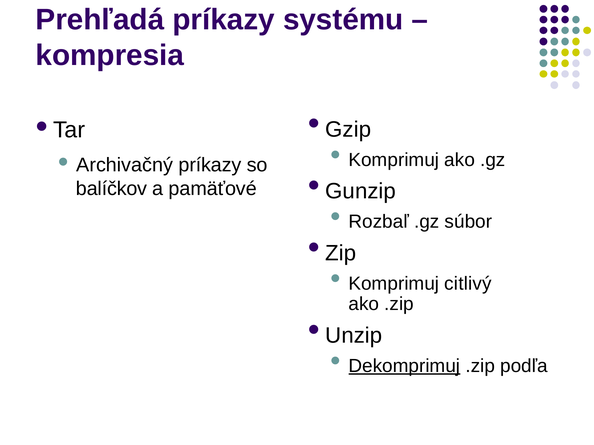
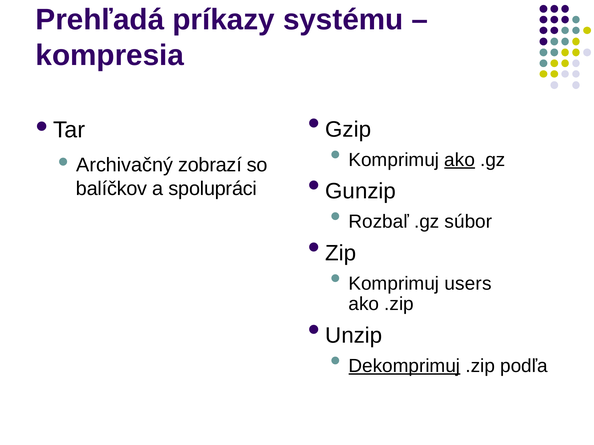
ako at (460, 160) underline: none -> present
Archivačný príkazy: príkazy -> zobrazí
pamäťové: pamäťové -> spolupráci
citlivý: citlivý -> users
